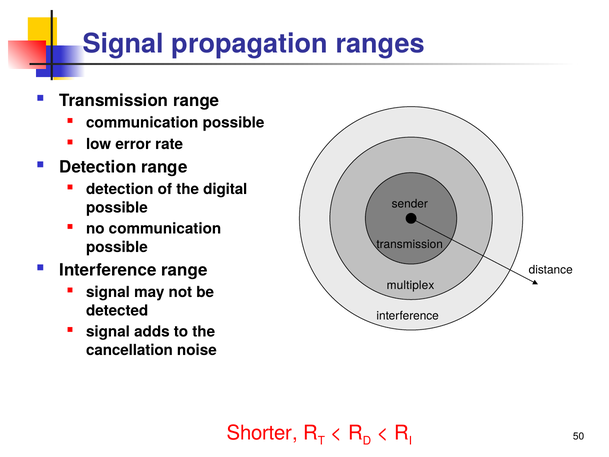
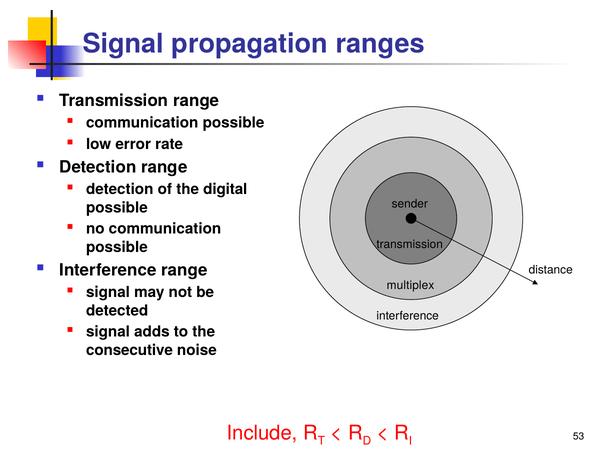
cancellation: cancellation -> consecutive
Shorter: Shorter -> Include
50: 50 -> 53
